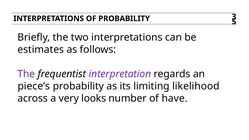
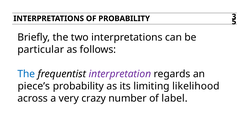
estimates: estimates -> particular
The at (26, 74) colour: purple -> blue
looks: looks -> crazy
have: have -> label
